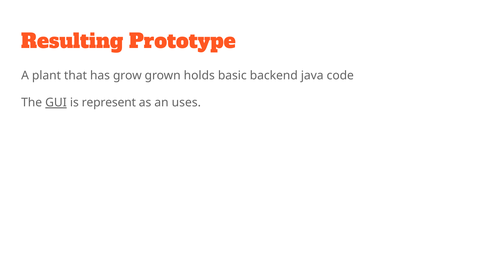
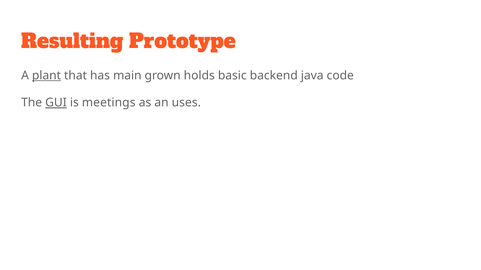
plant underline: none -> present
grow: grow -> main
represent: represent -> meetings
